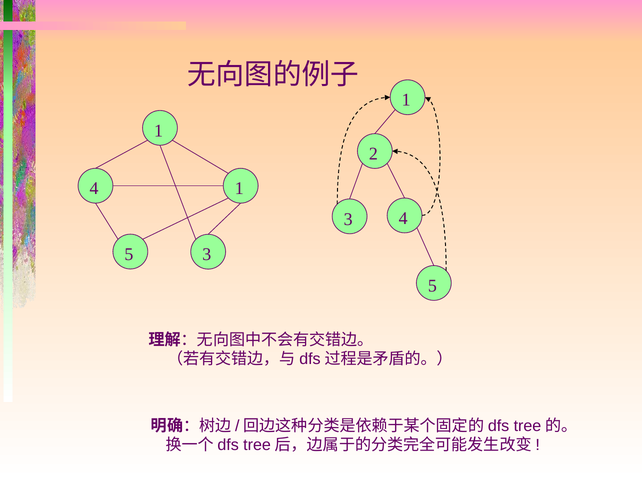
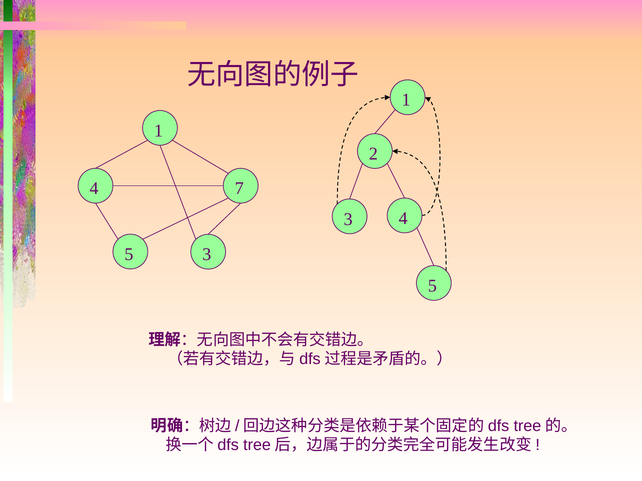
4 1: 1 -> 7
